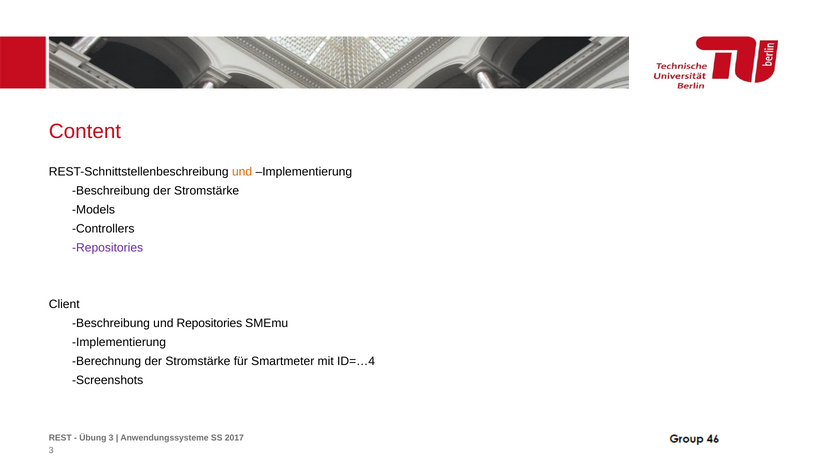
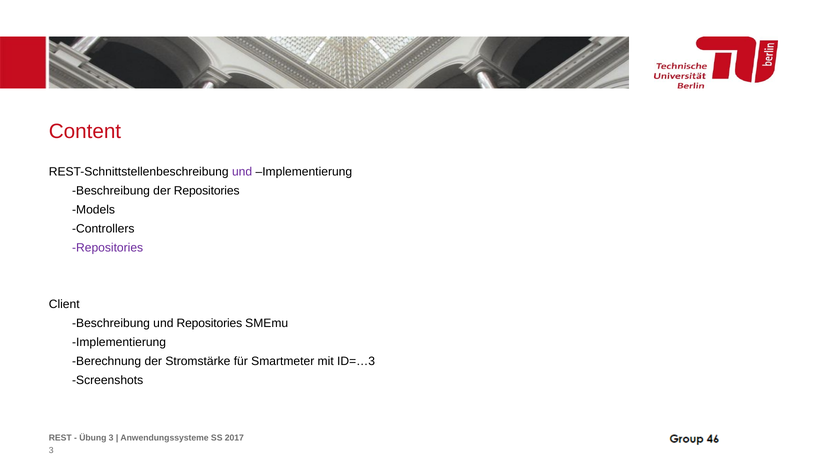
und at (242, 172) colour: orange -> purple
Beschreibung der Stromstärke: Stromstärke -> Repositories
ID=…4: ID=…4 -> ID=…3
